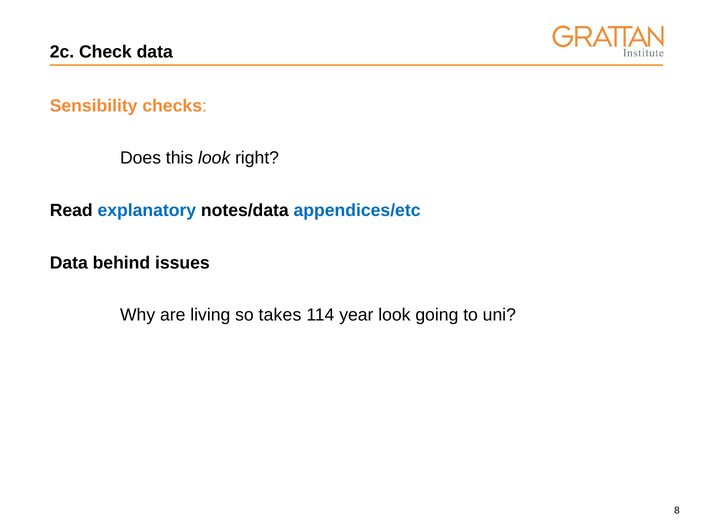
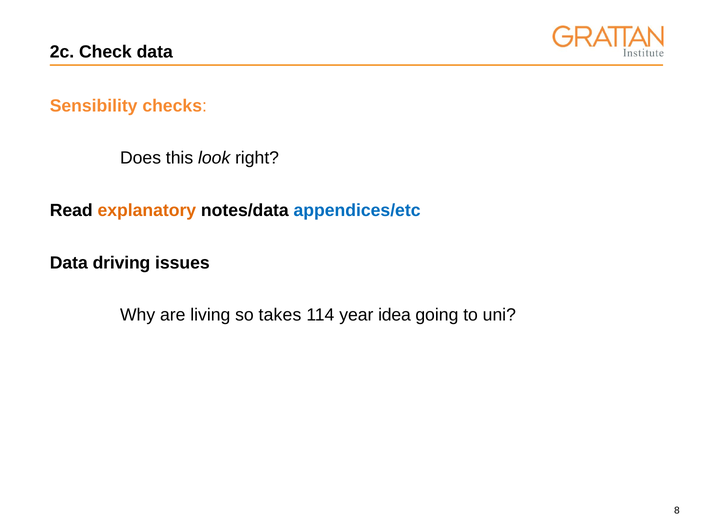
explanatory colour: blue -> orange
behind: behind -> driving
year look: look -> idea
